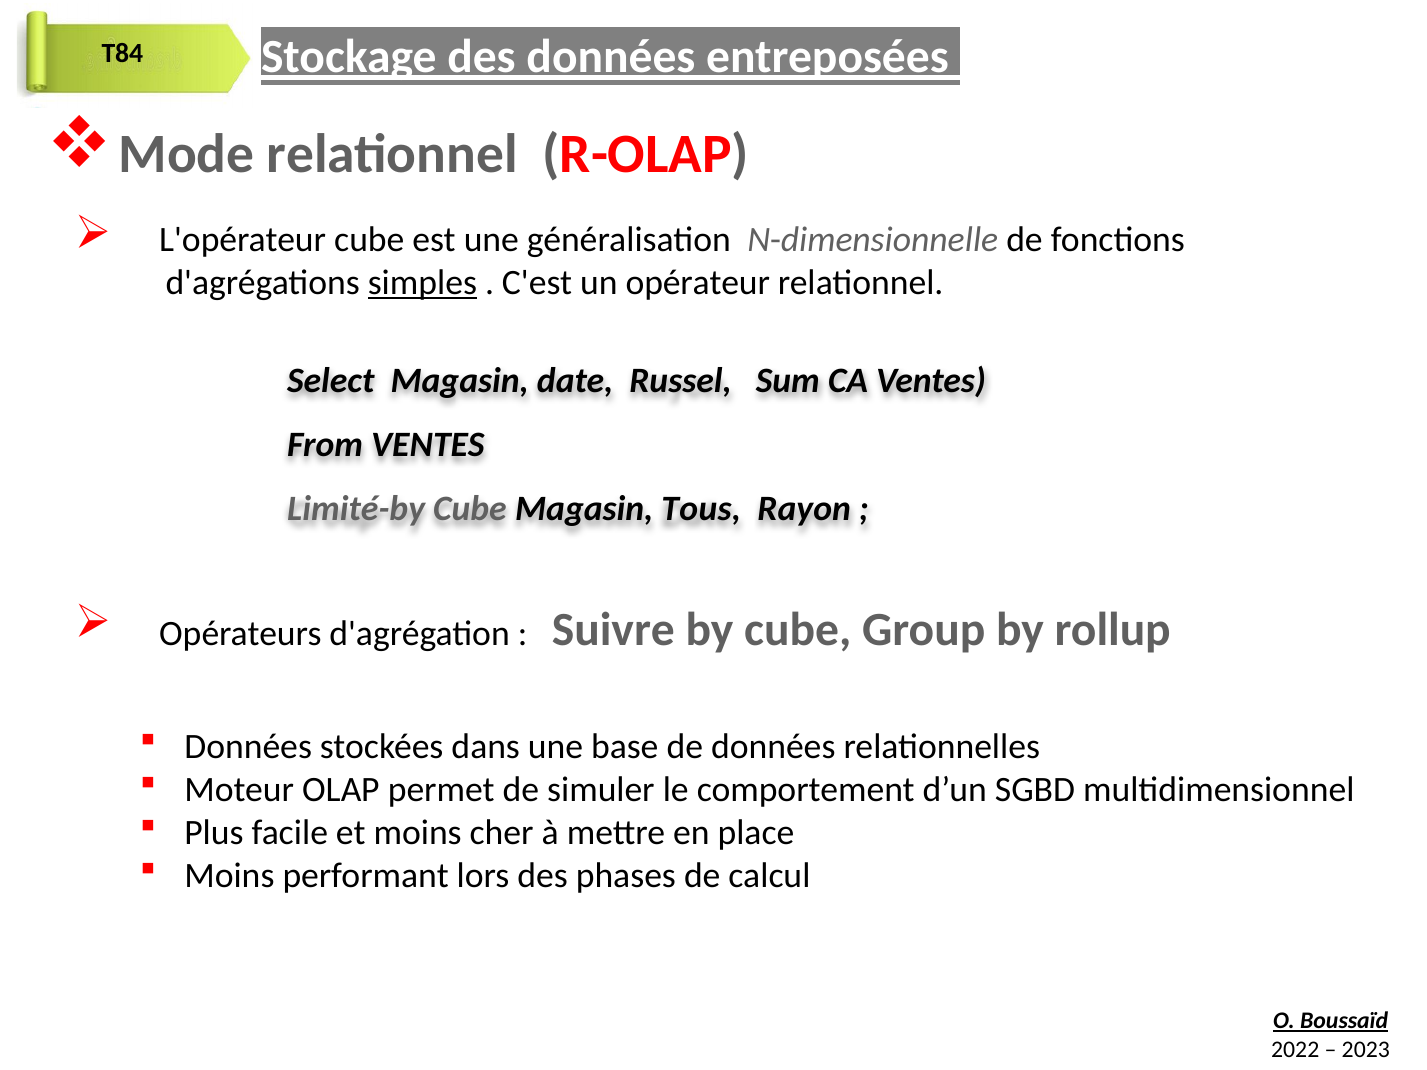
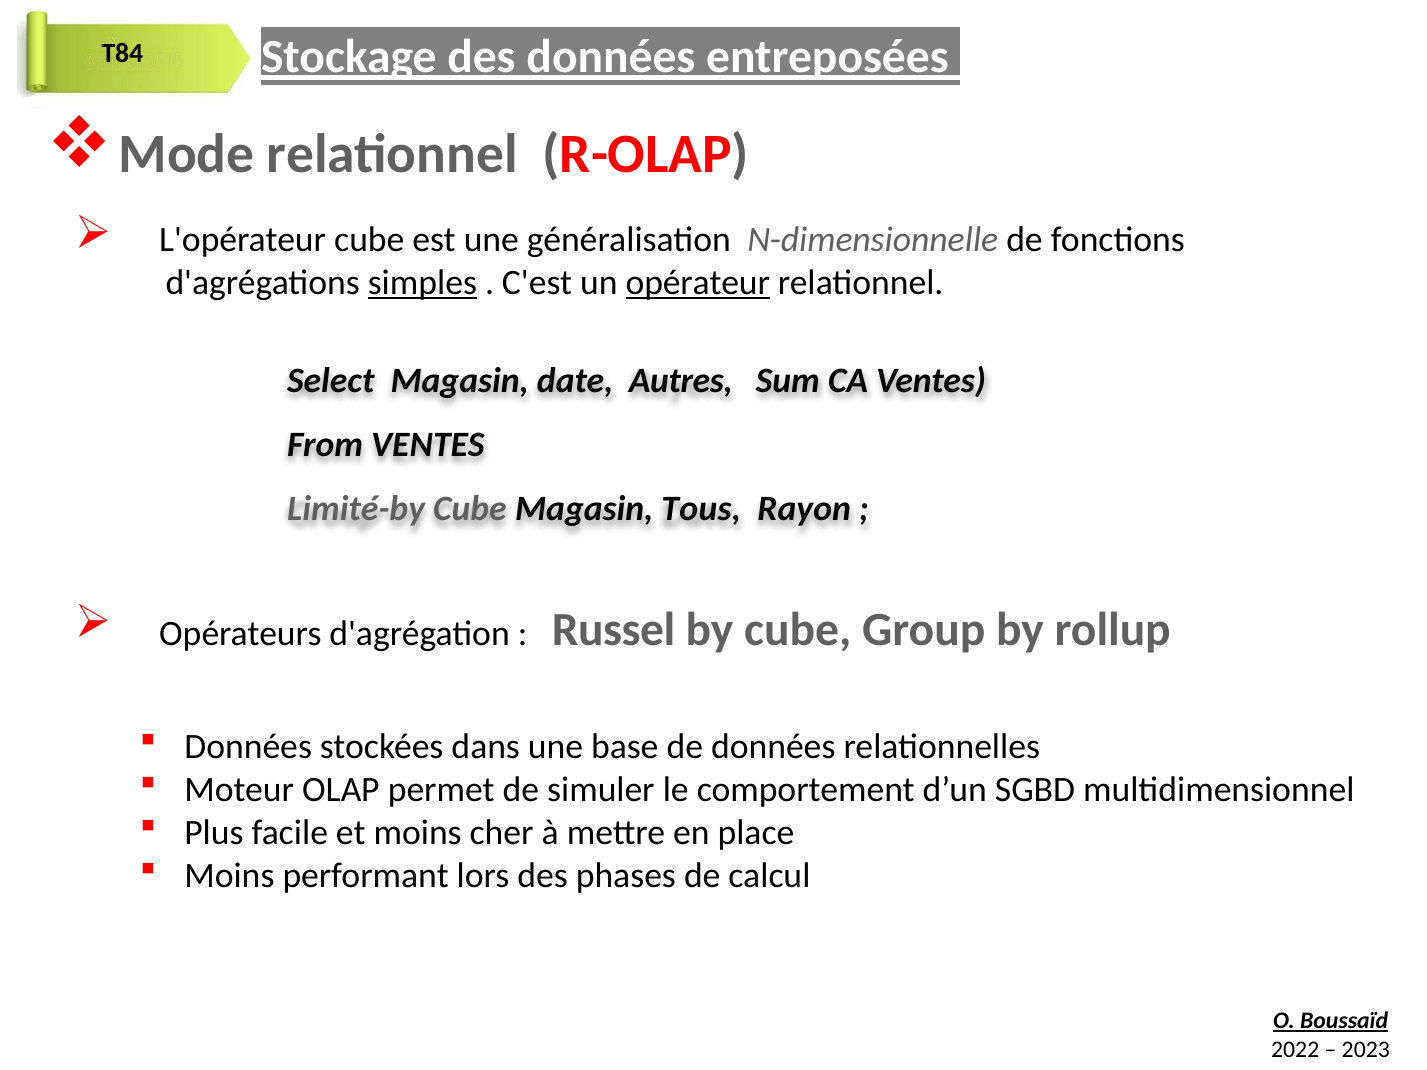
opérateur underline: none -> present
Russel: Russel -> Autres
Suivre: Suivre -> Russel
